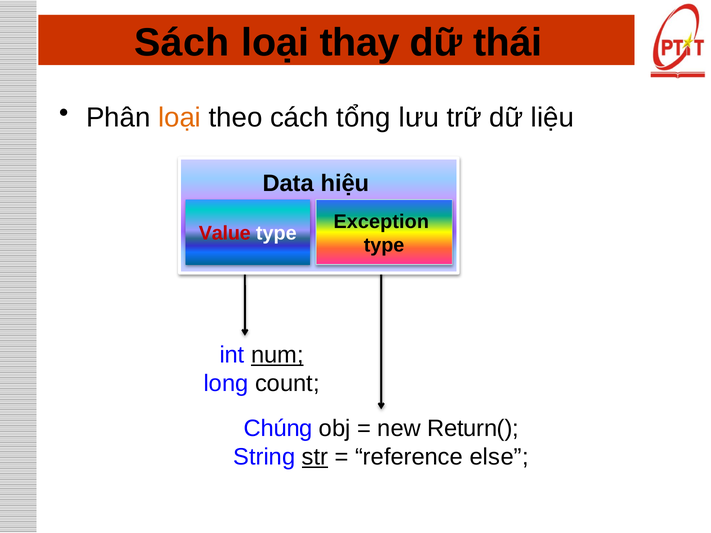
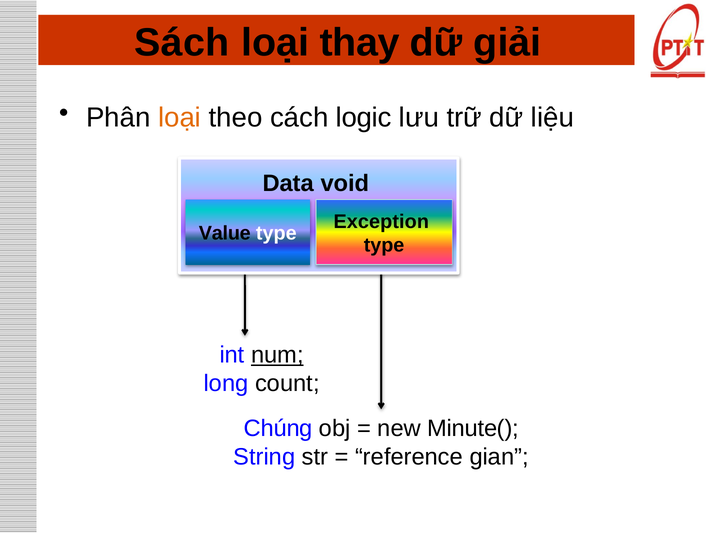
thái: thái -> giải
tổng: tổng -> logic
hiệu: hiệu -> void
Value colour: red -> black
Return(: Return( -> Minute(
str underline: present -> none
else: else -> gian
